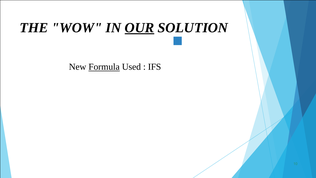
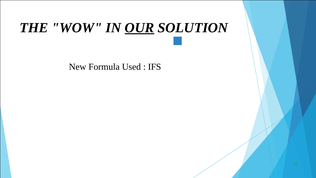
Formula underline: present -> none
